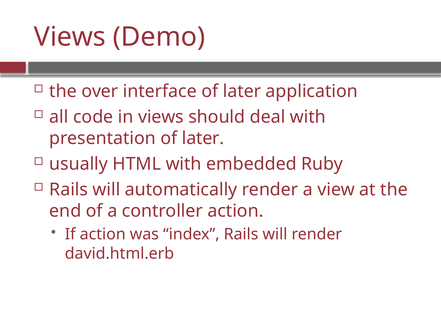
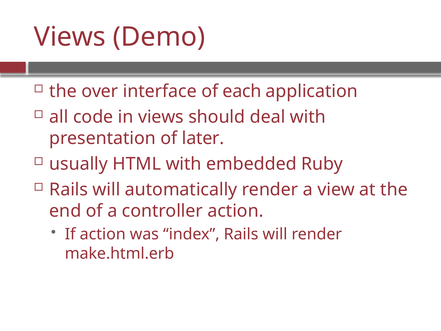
interface of later: later -> each
david.html.erb: david.html.erb -> make.html.erb
